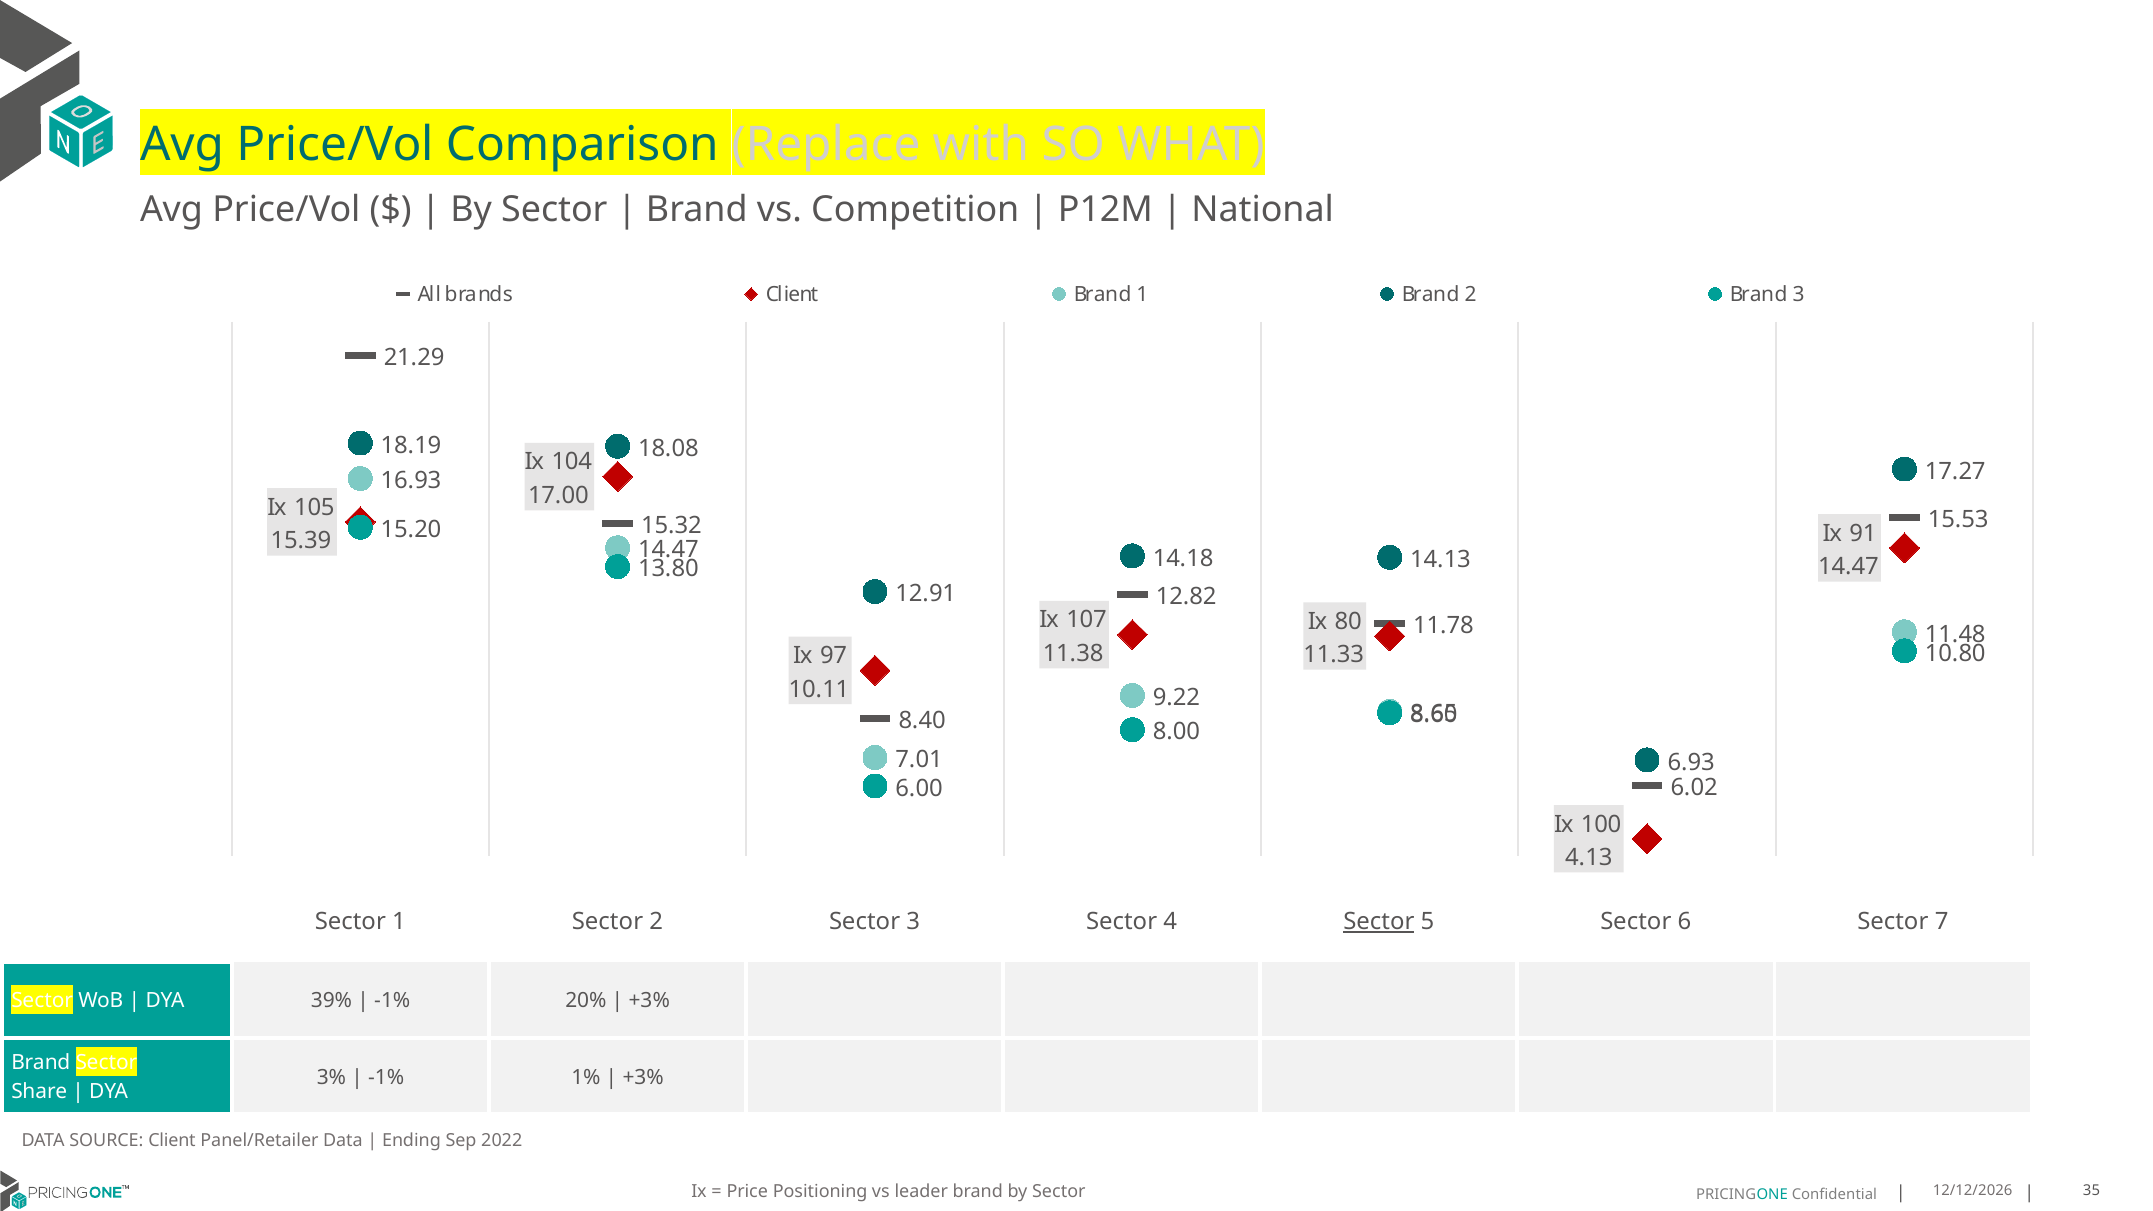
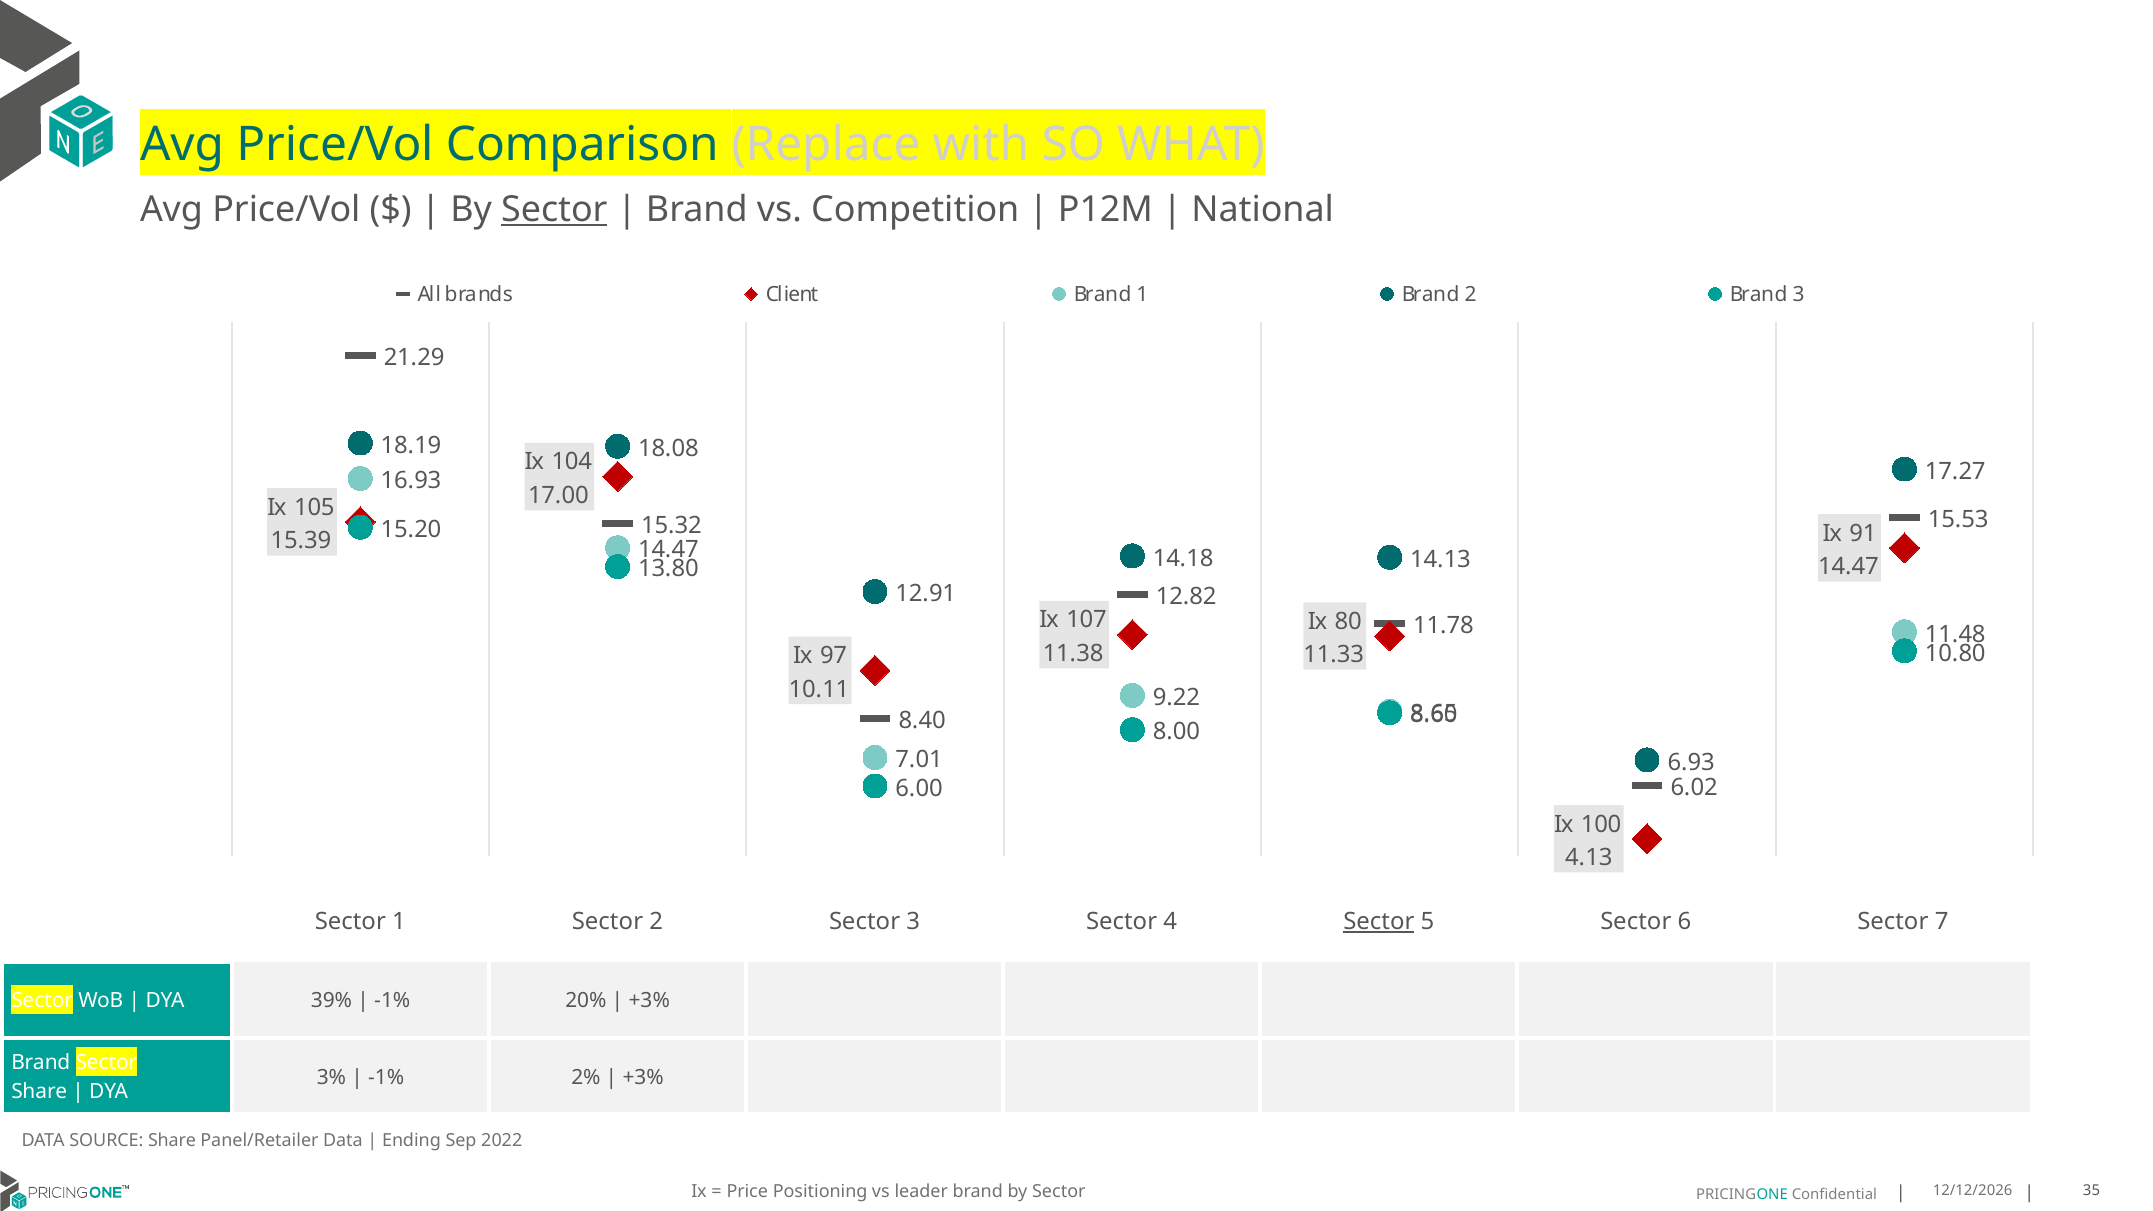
Sector at (554, 210) underline: none -> present
1%: 1% -> 2%
SOURCE Client: Client -> Share
